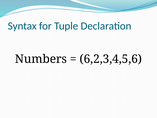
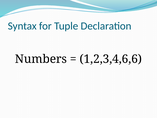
6,2,3,4,5,6: 6,2,3,4,5,6 -> 1,2,3,4,6,6
